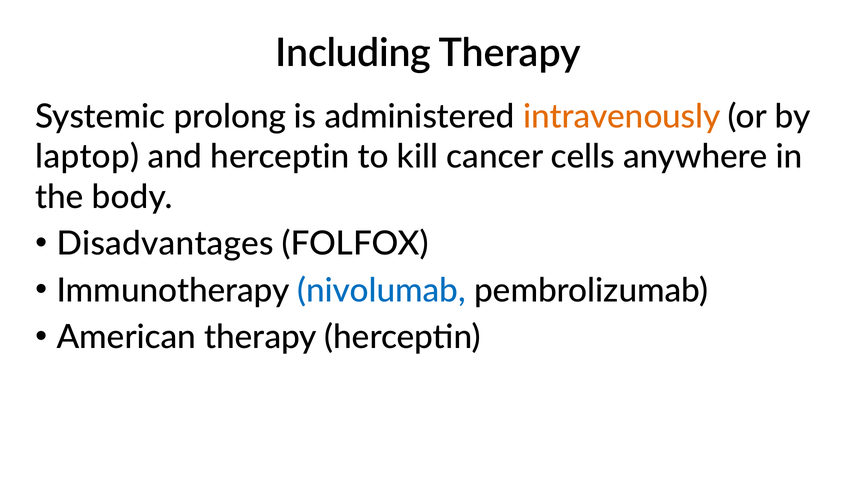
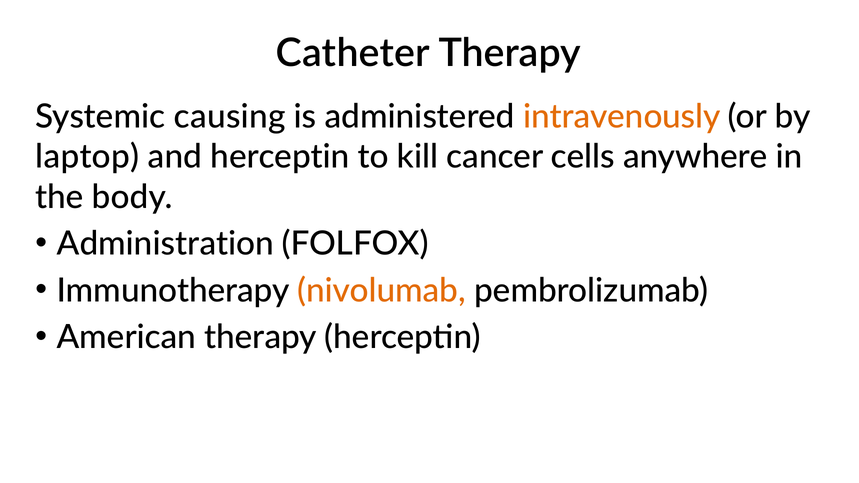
Including: Including -> Catheter
prolong: prolong -> causing
Disadvantages: Disadvantages -> Administration
nivolumab colour: blue -> orange
